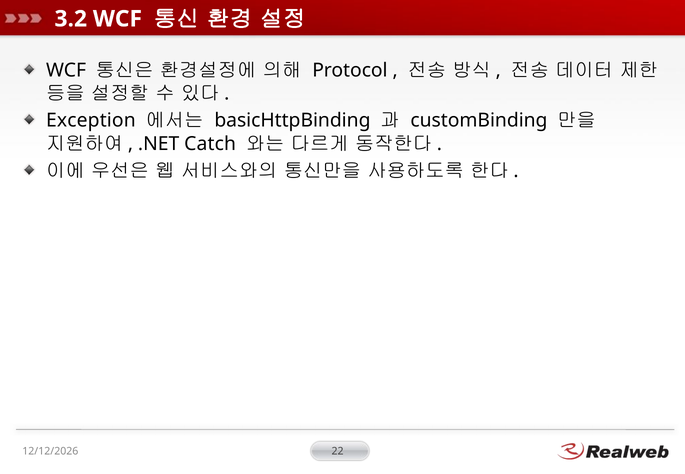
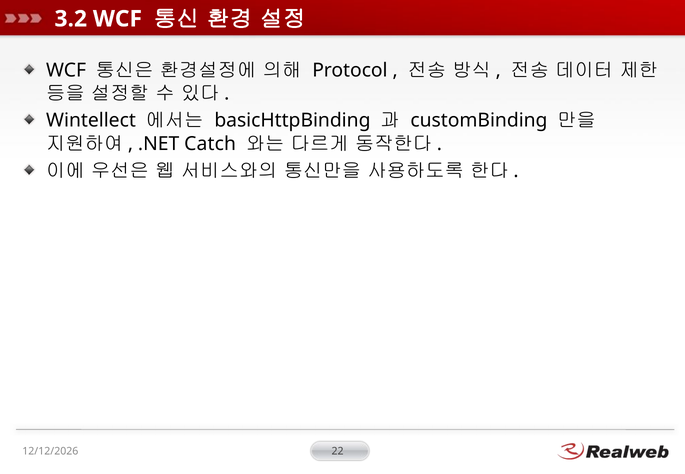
Exception: Exception -> Wintellect
